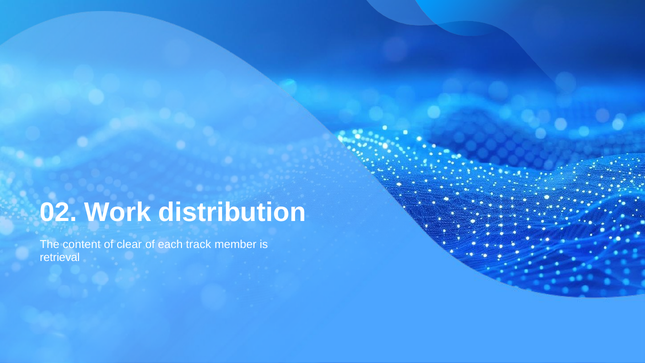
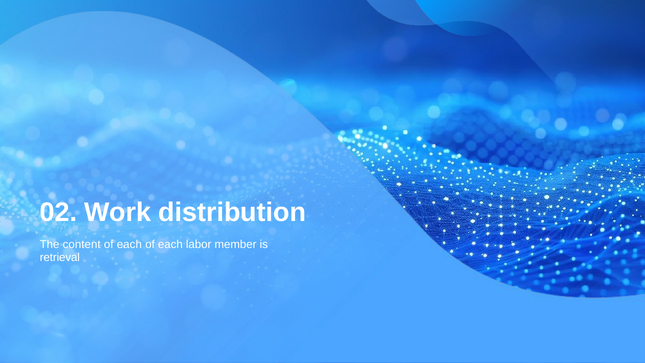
clear at (129, 244): clear -> each
track: track -> labor
